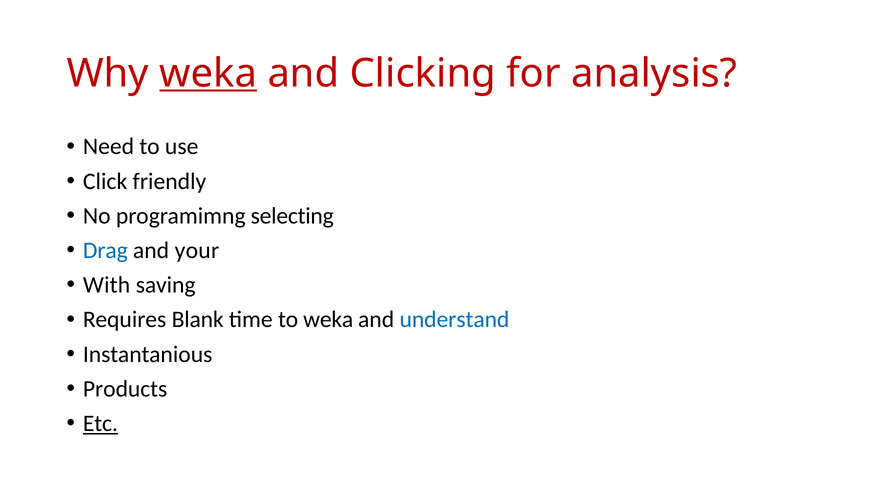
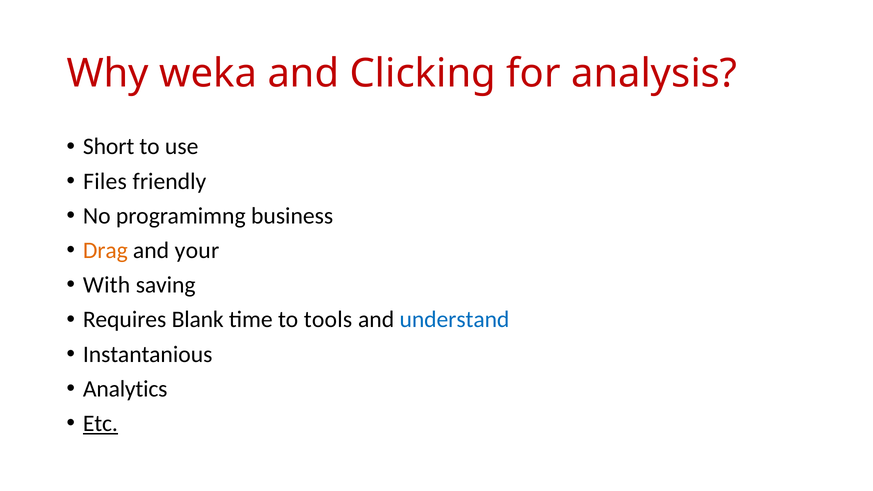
weka at (208, 73) underline: present -> none
Need: Need -> Short
Click: Click -> Files
selecting: selecting -> business
Drag colour: blue -> orange
to weka: weka -> tools
Products: Products -> Analytics
